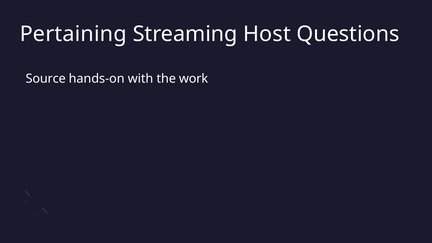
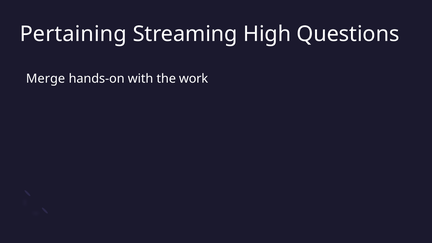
Host: Host -> High
Source: Source -> Merge
